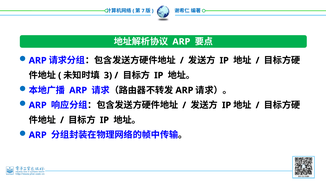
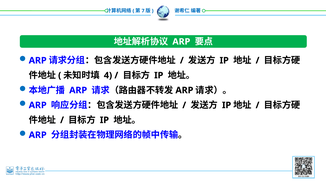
3: 3 -> 4
